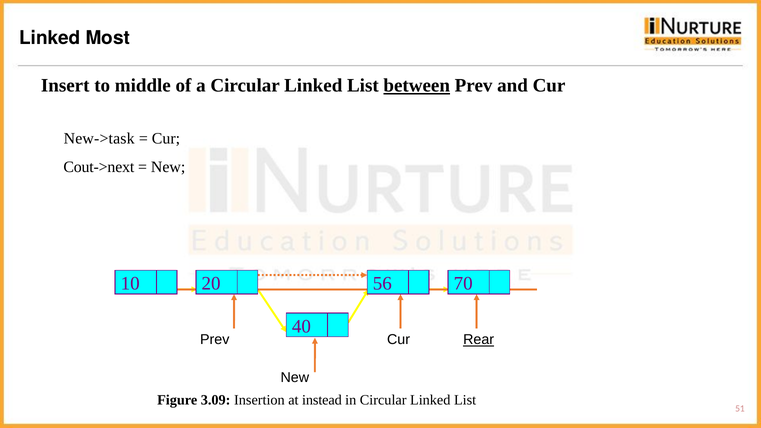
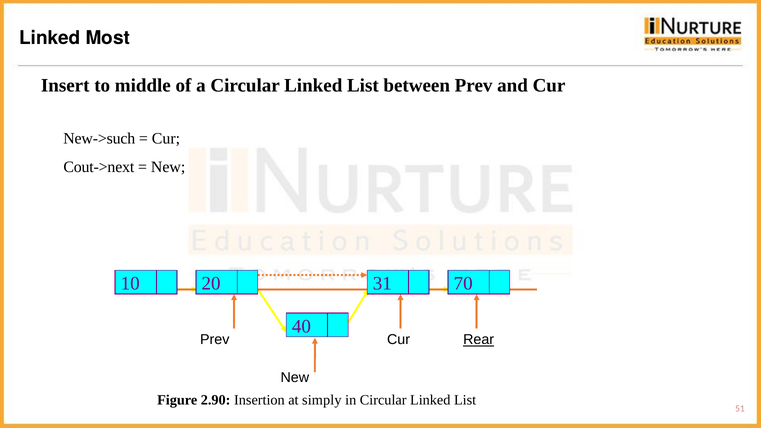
between underline: present -> none
New->task: New->task -> New->such
56: 56 -> 31
3.09: 3.09 -> 2.90
instead: instead -> simply
